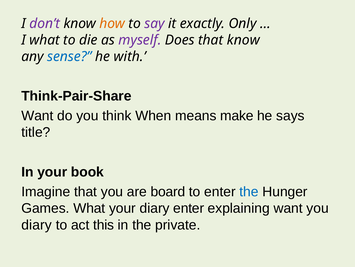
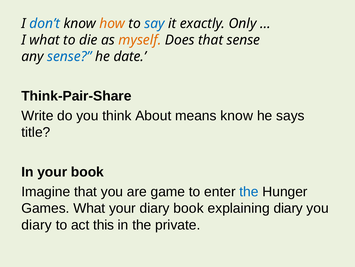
don’t colour: purple -> blue
say colour: purple -> blue
myself colour: purple -> orange
that know: know -> sense
with: with -> date
Want at (37, 115): Want -> Write
When: When -> About
means make: make -> know
board: board -> game
diary enter: enter -> book
explaining want: want -> diary
